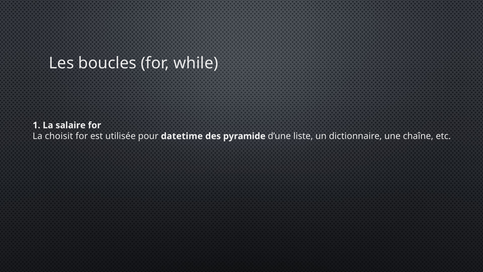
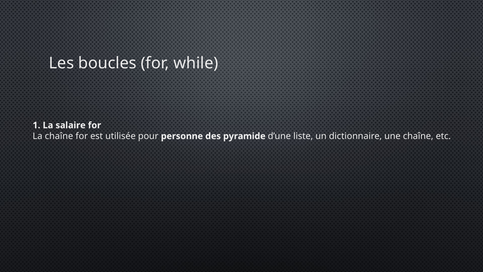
La choisit: choisit -> chaîne
datetime: datetime -> personne
